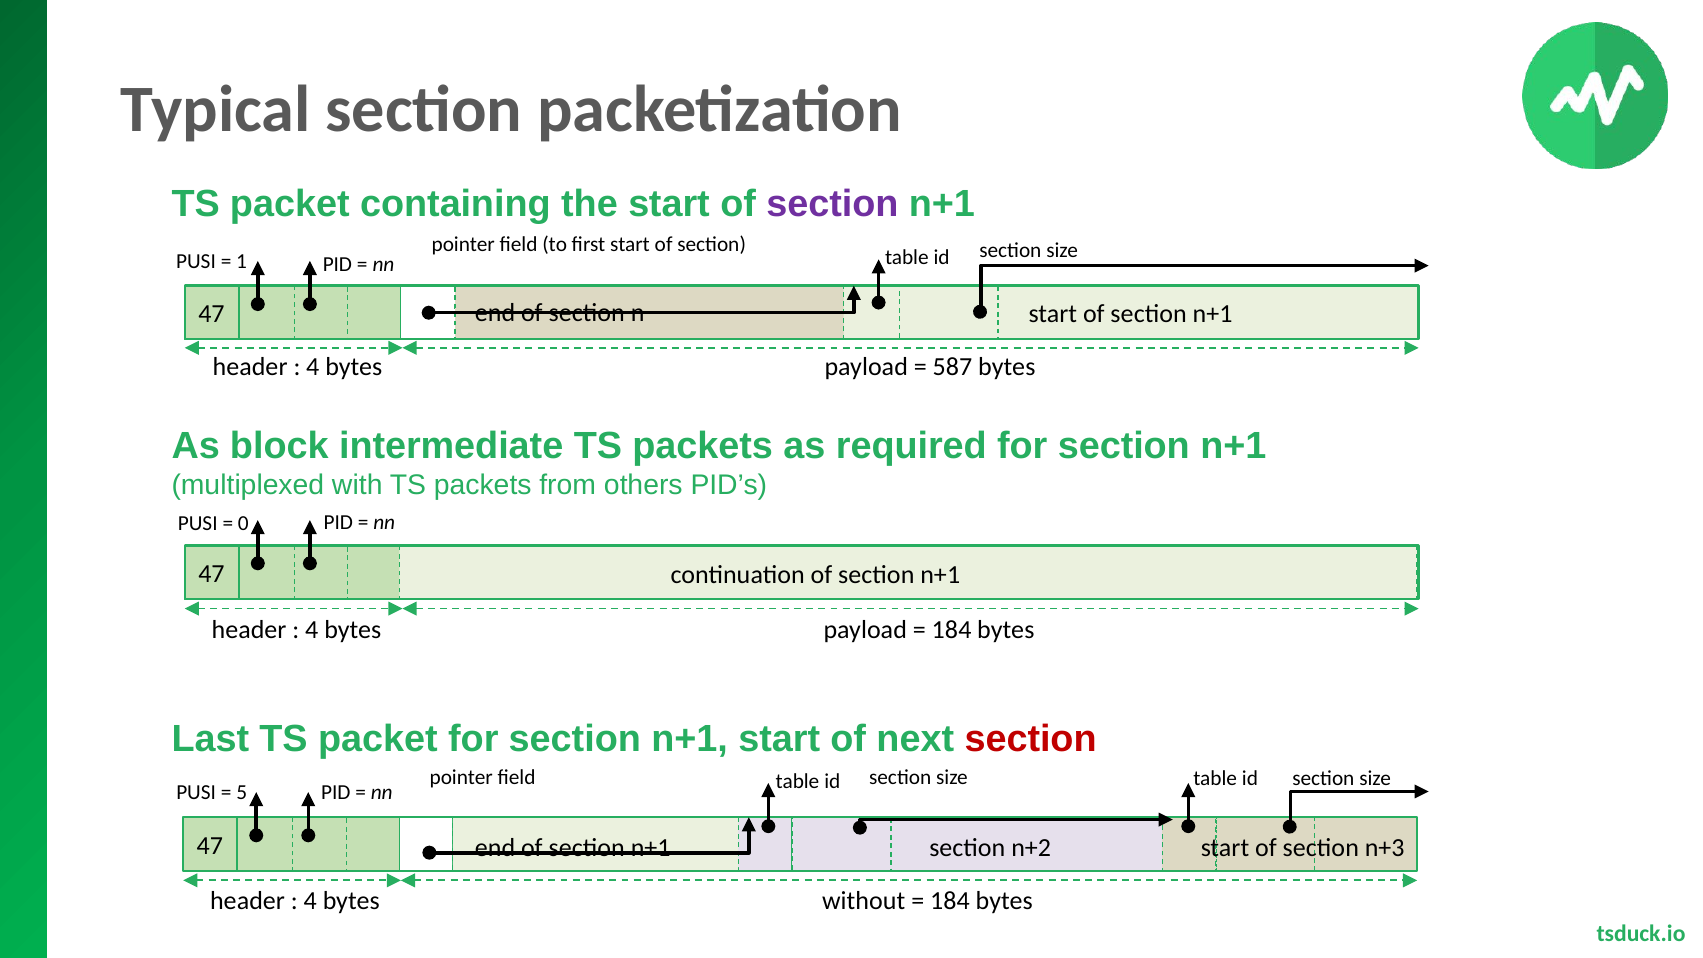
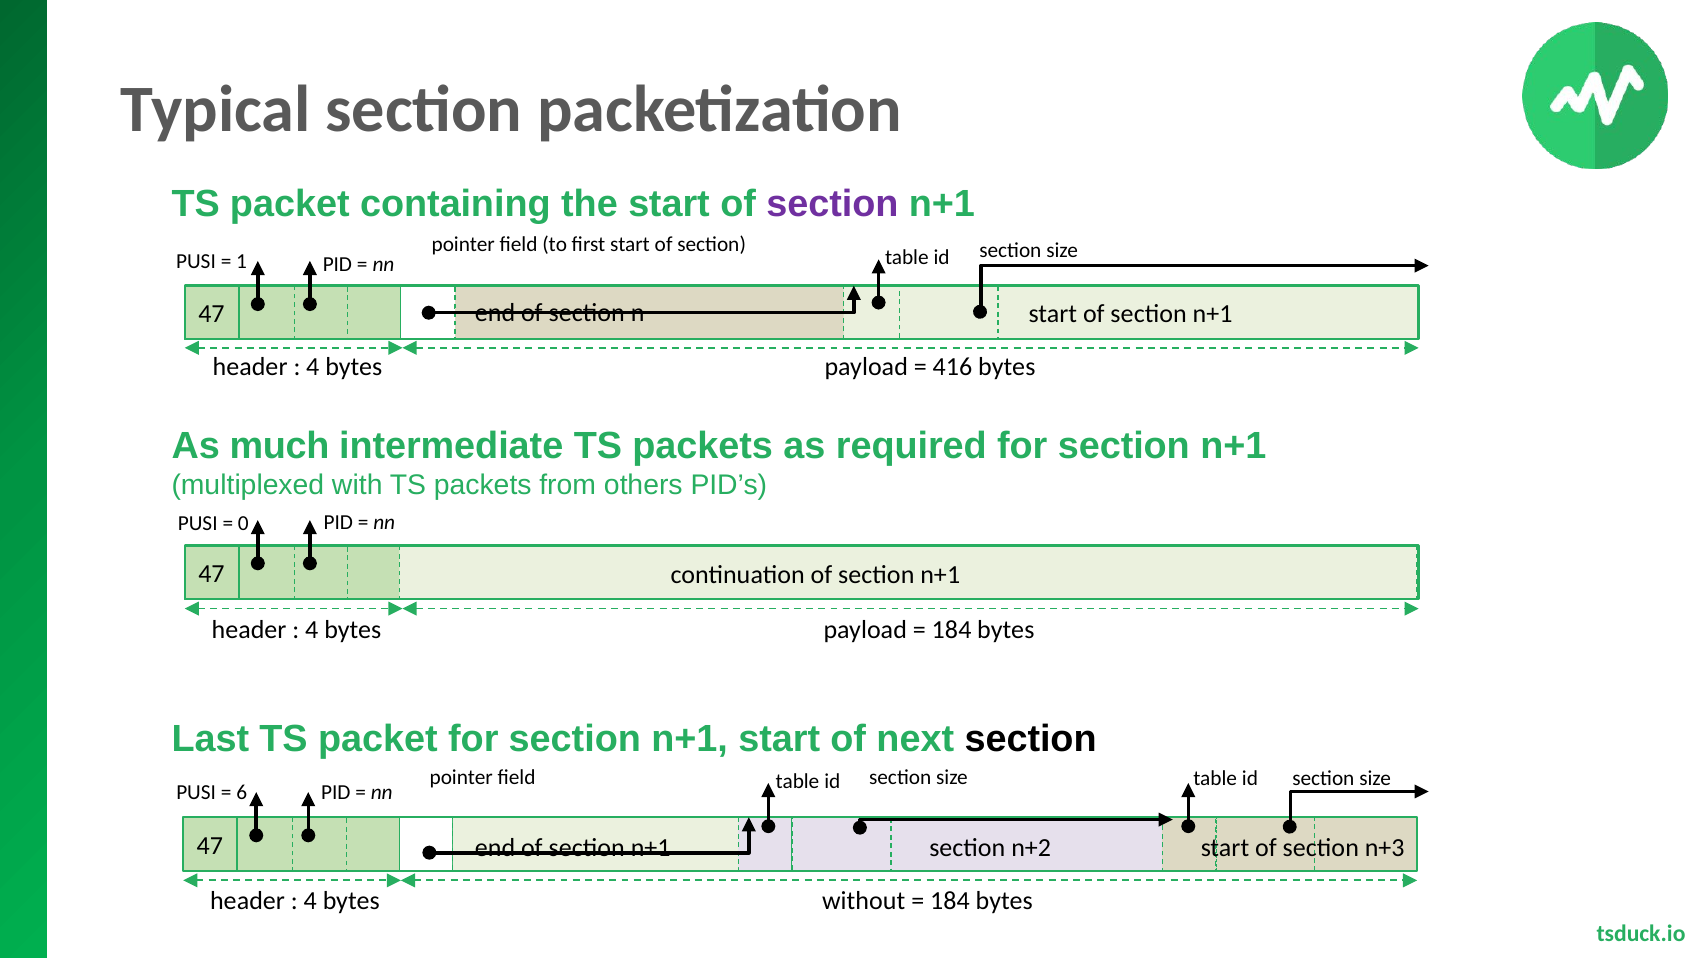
587: 587 -> 416
block: block -> much
section at (1031, 739) colour: red -> black
5: 5 -> 6
